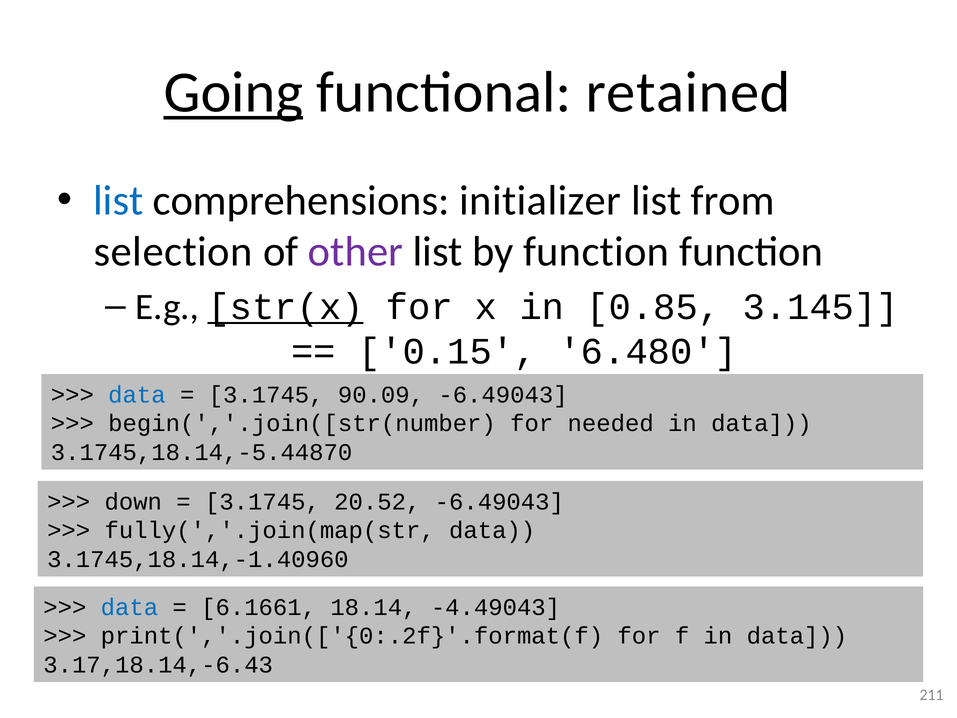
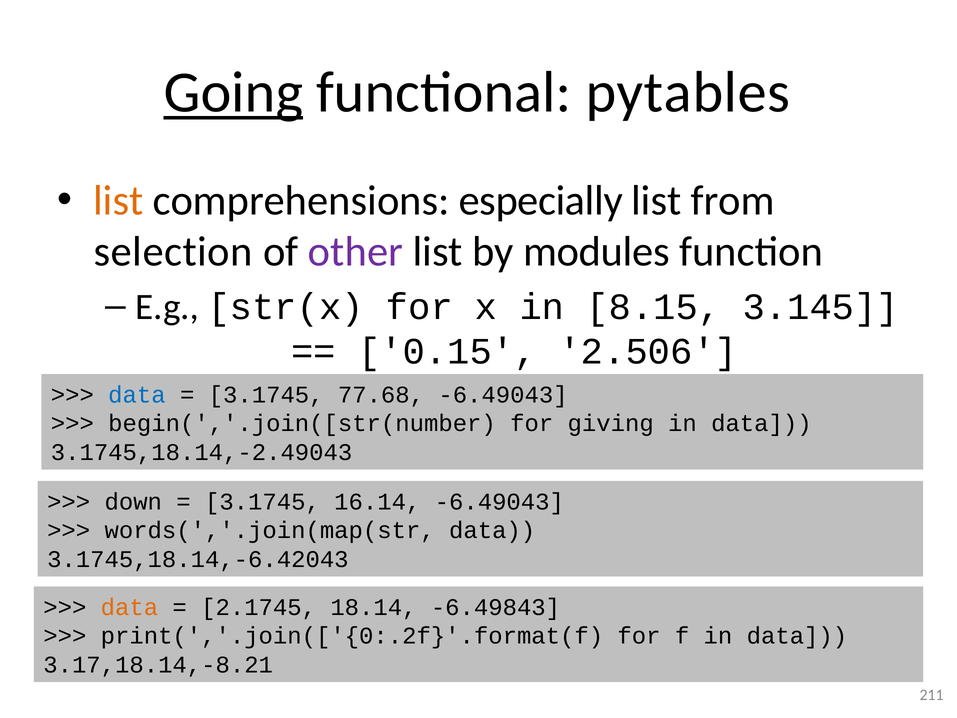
retained: retained -> pytables
list at (118, 201) colour: blue -> orange
initializer: initializer -> especially
by function: function -> modules
str(x underline: present -> none
0.85: 0.85 -> 8.15
6.480: 6.480 -> 2.506
90.09: 90.09 -> 77.68
needed: needed -> giving
3.1745,18.14,-5.44870: 3.1745,18.14,-5.44870 -> 3.1745,18.14,-2.49043
20.52: 20.52 -> 16.14
fully(','.join(map(str: fully(','.join(map(str -> words(','.join(map(str
3.1745,18.14,-1.40960: 3.1745,18.14,-1.40960 -> 3.1745,18.14,-6.42043
data at (129, 607) colour: blue -> orange
6.1661: 6.1661 -> 2.1745
-4.49043: -4.49043 -> -6.49843
3.17,18.14,-6.43: 3.17,18.14,-6.43 -> 3.17,18.14,-8.21
